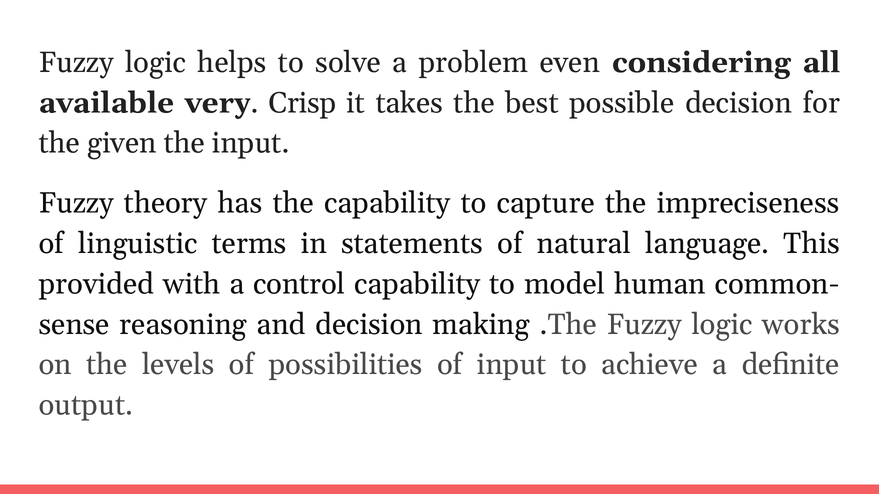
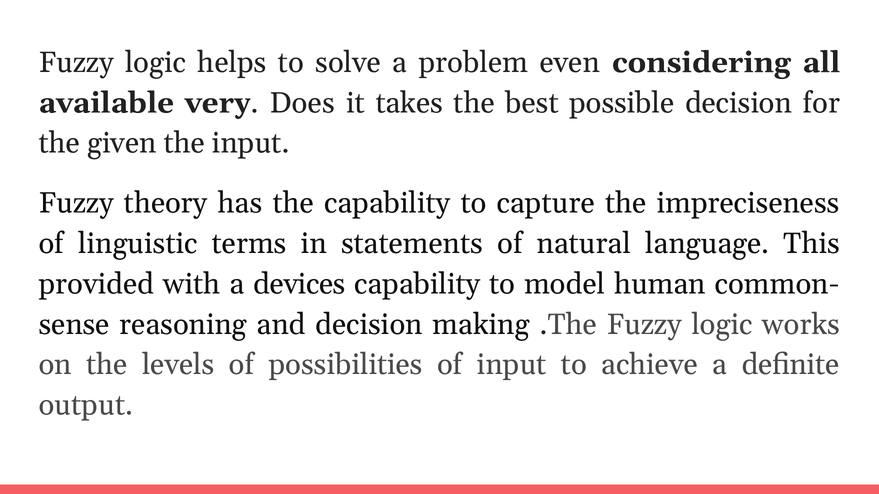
Crisp: Crisp -> Does
control: control -> devices
